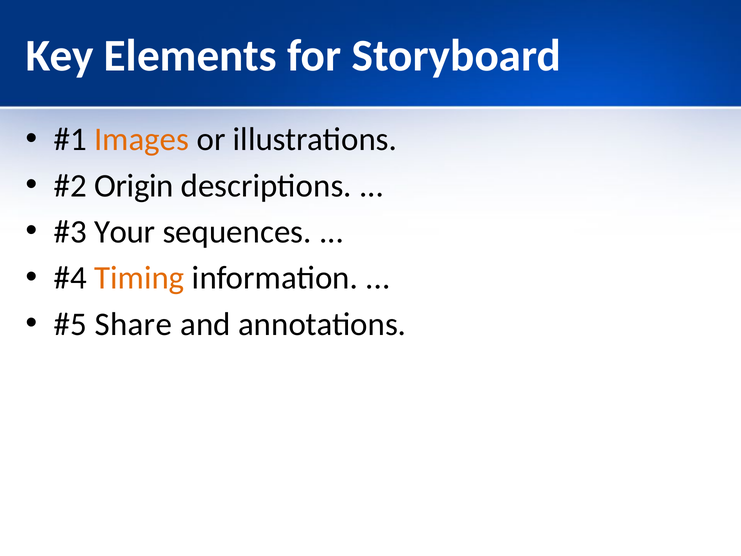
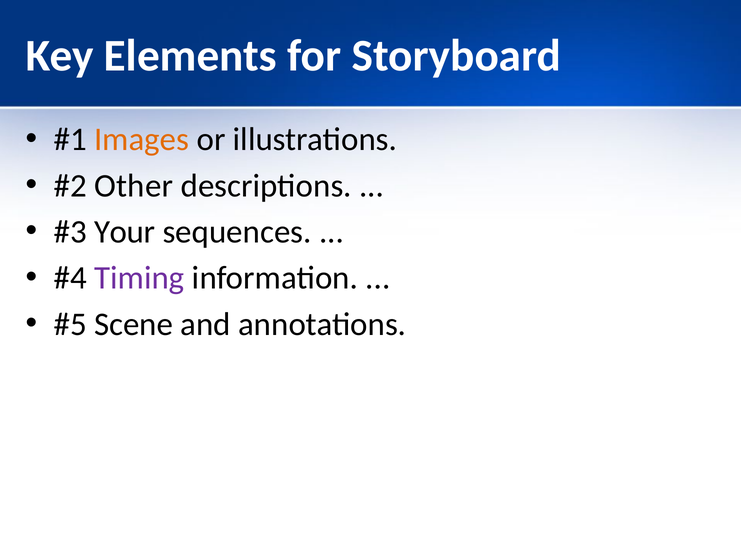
Origin: Origin -> Other
Timing colour: orange -> purple
Share: Share -> Scene
